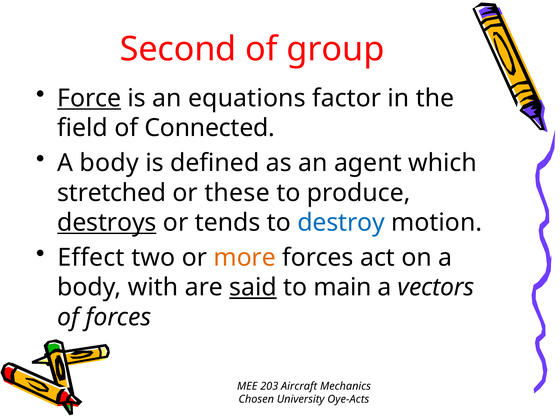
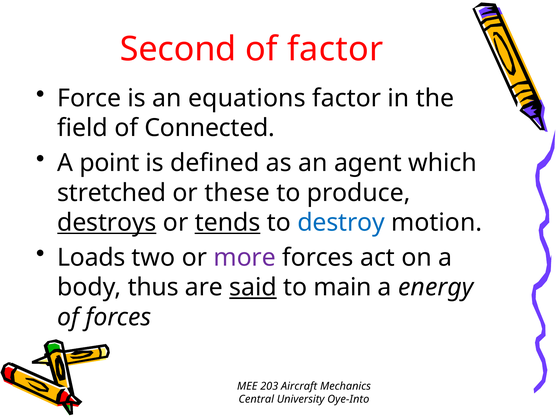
of group: group -> factor
Force underline: present -> none
body at (109, 163): body -> point
tends underline: none -> present
Effect: Effect -> Loads
more colour: orange -> purple
with: with -> thus
vectors: vectors -> energy
Chosen: Chosen -> Central
Oye-Acts: Oye-Acts -> Oye-Into
